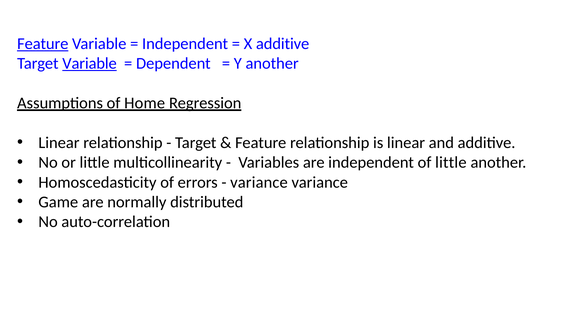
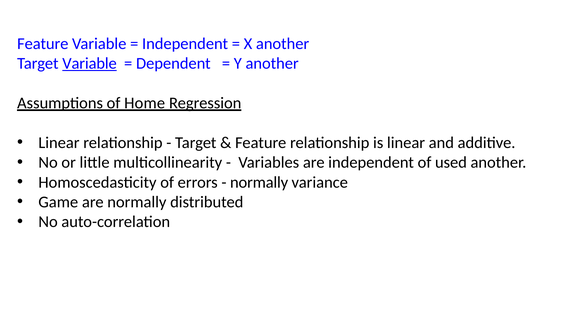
Feature at (43, 44) underline: present -> none
X additive: additive -> another
of little: little -> used
variance at (259, 182): variance -> normally
